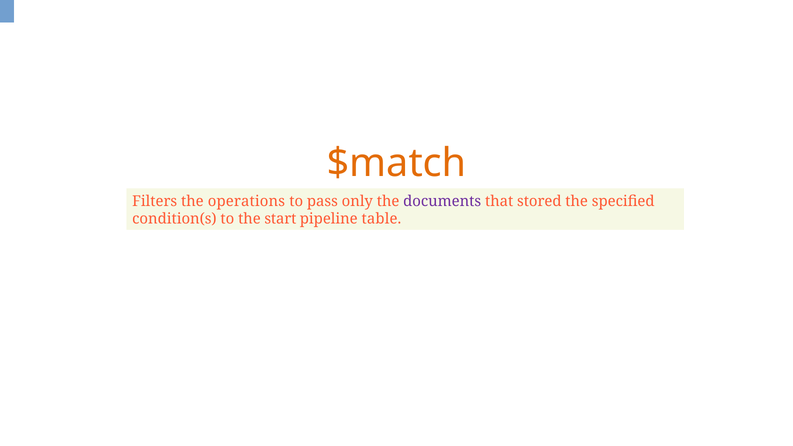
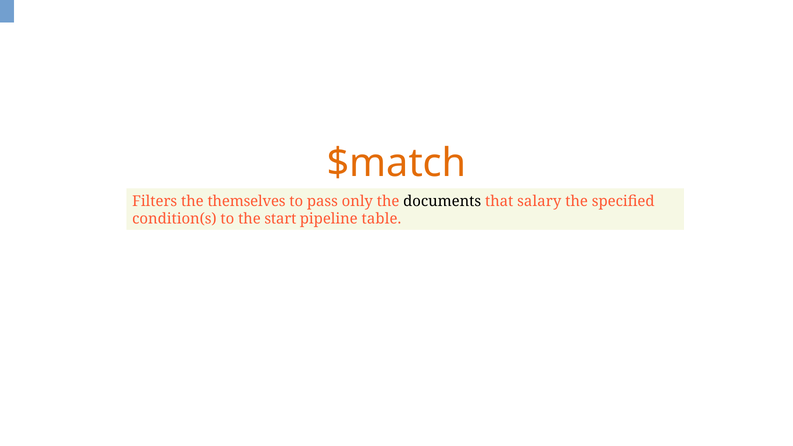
operations: operations -> themselves
documents colour: purple -> black
stored: stored -> salary
